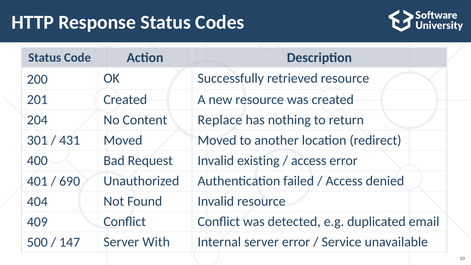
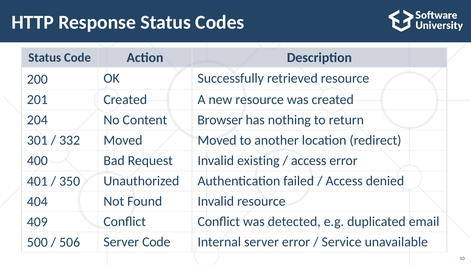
Replace: Replace -> Browser
431: 431 -> 332
690: 690 -> 350
147: 147 -> 506
Server With: With -> Code
